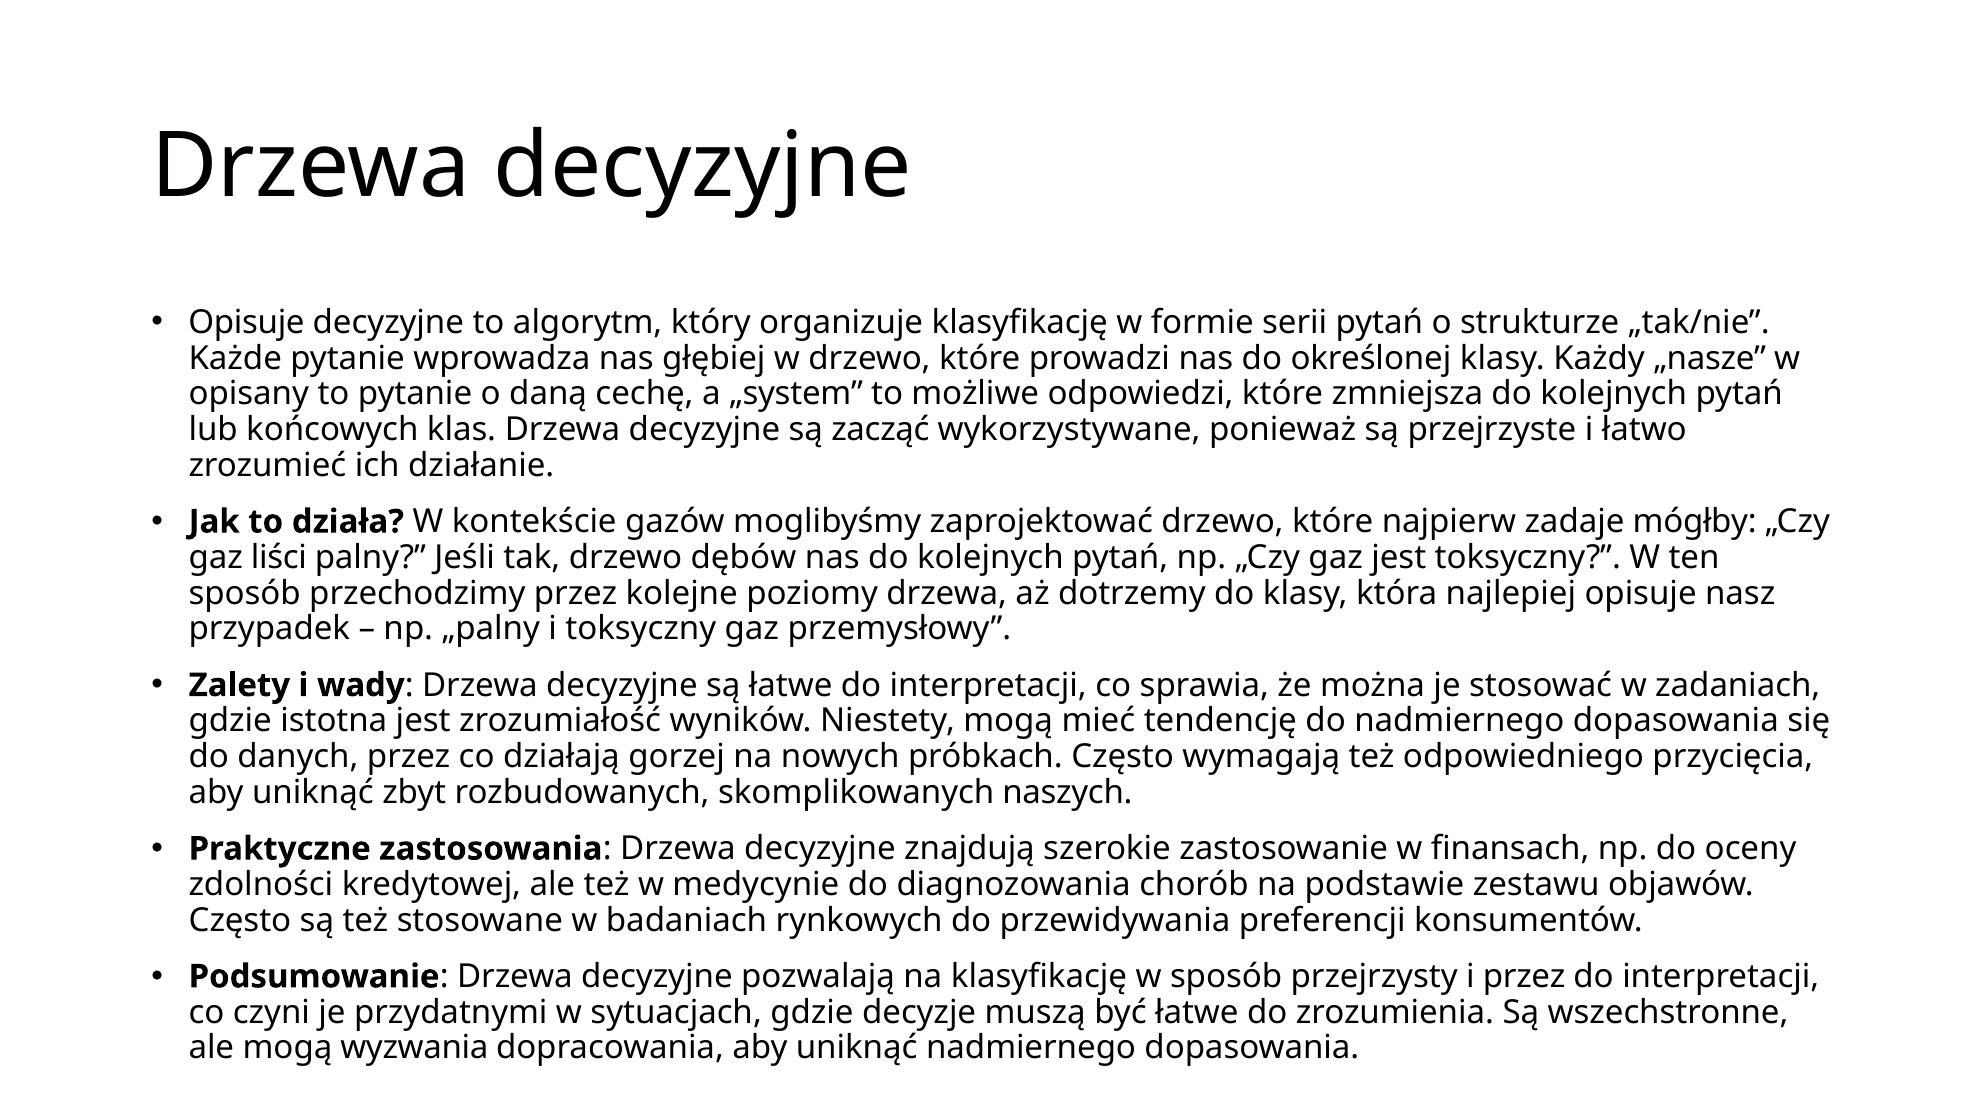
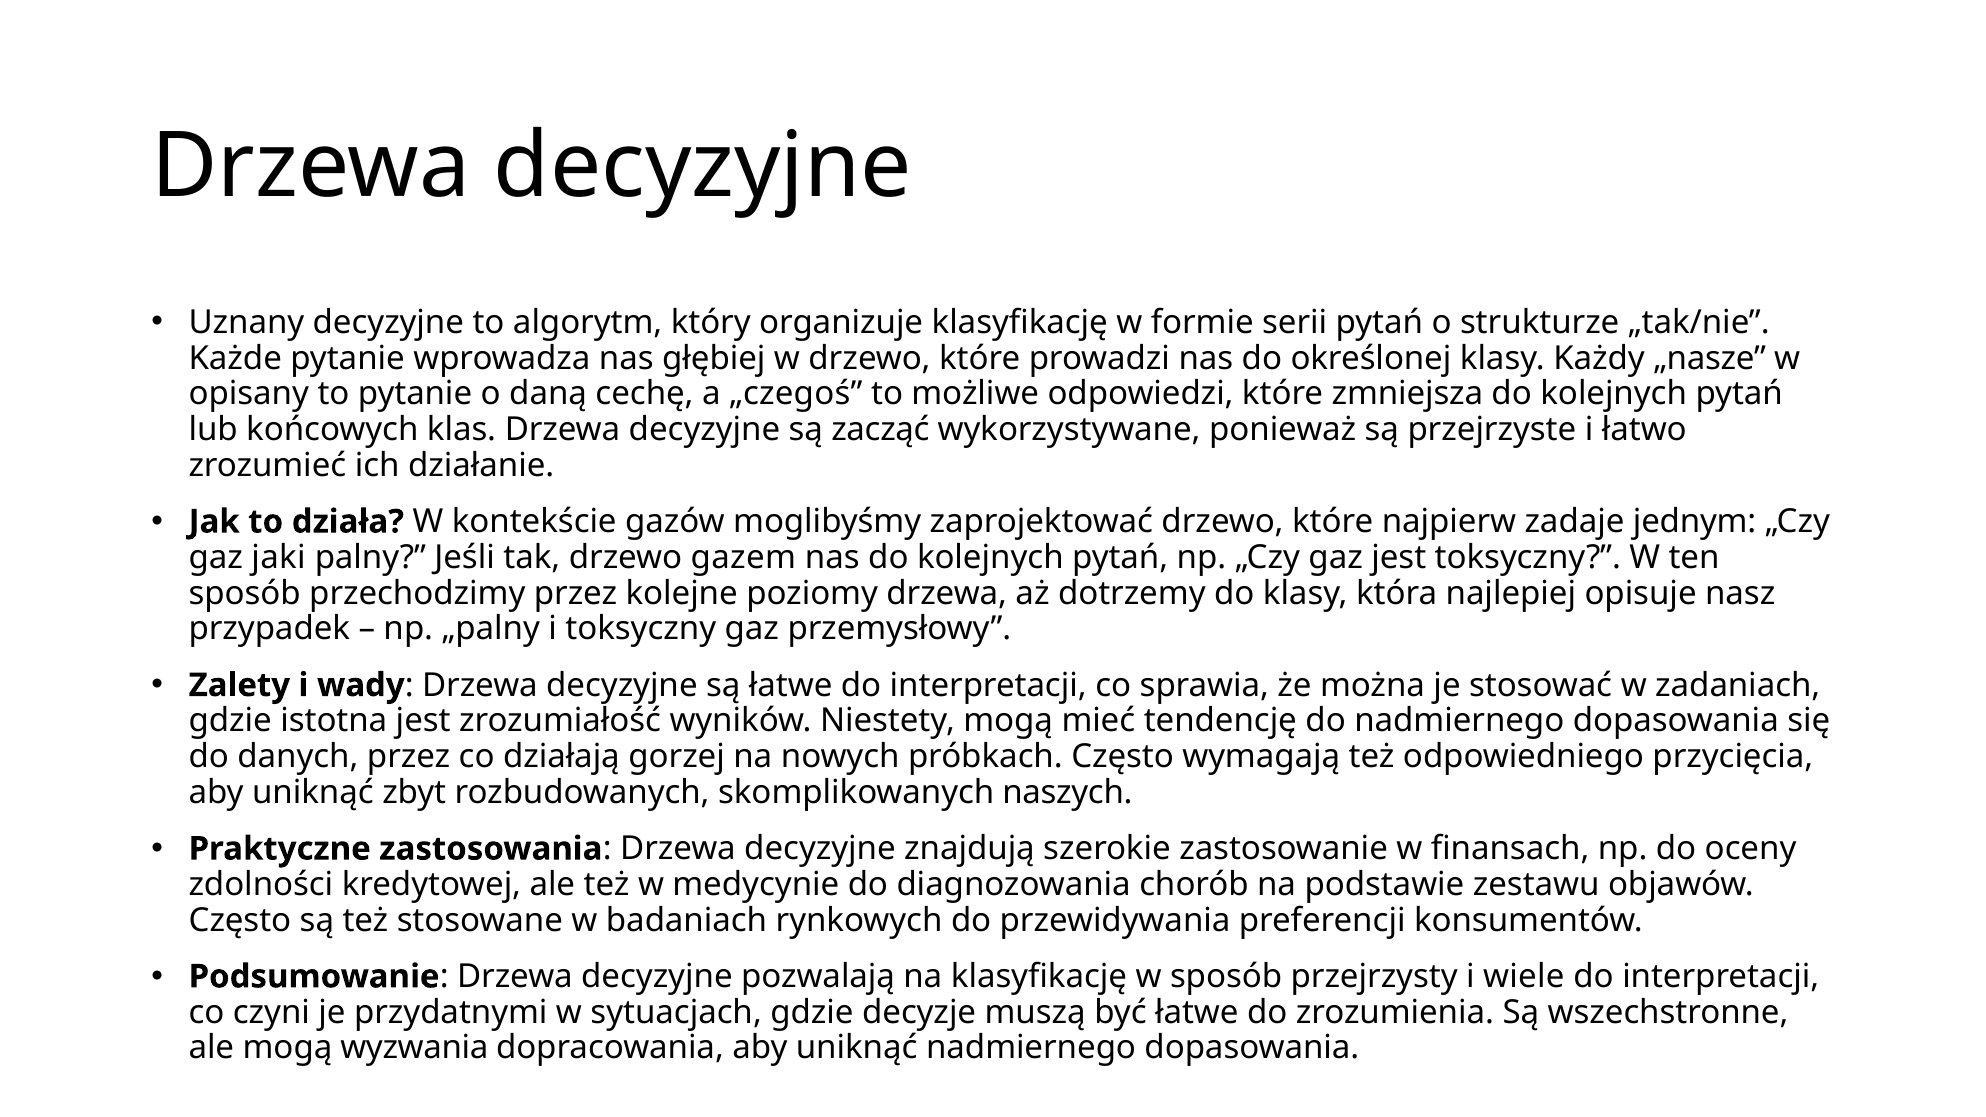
Opisuje at (247, 322): Opisuje -> Uznany
„system: „system -> „czegoś
mógłby: mógłby -> jednym
liści: liści -> jaki
dębów: dębów -> gazem
i przez: przez -> wiele
